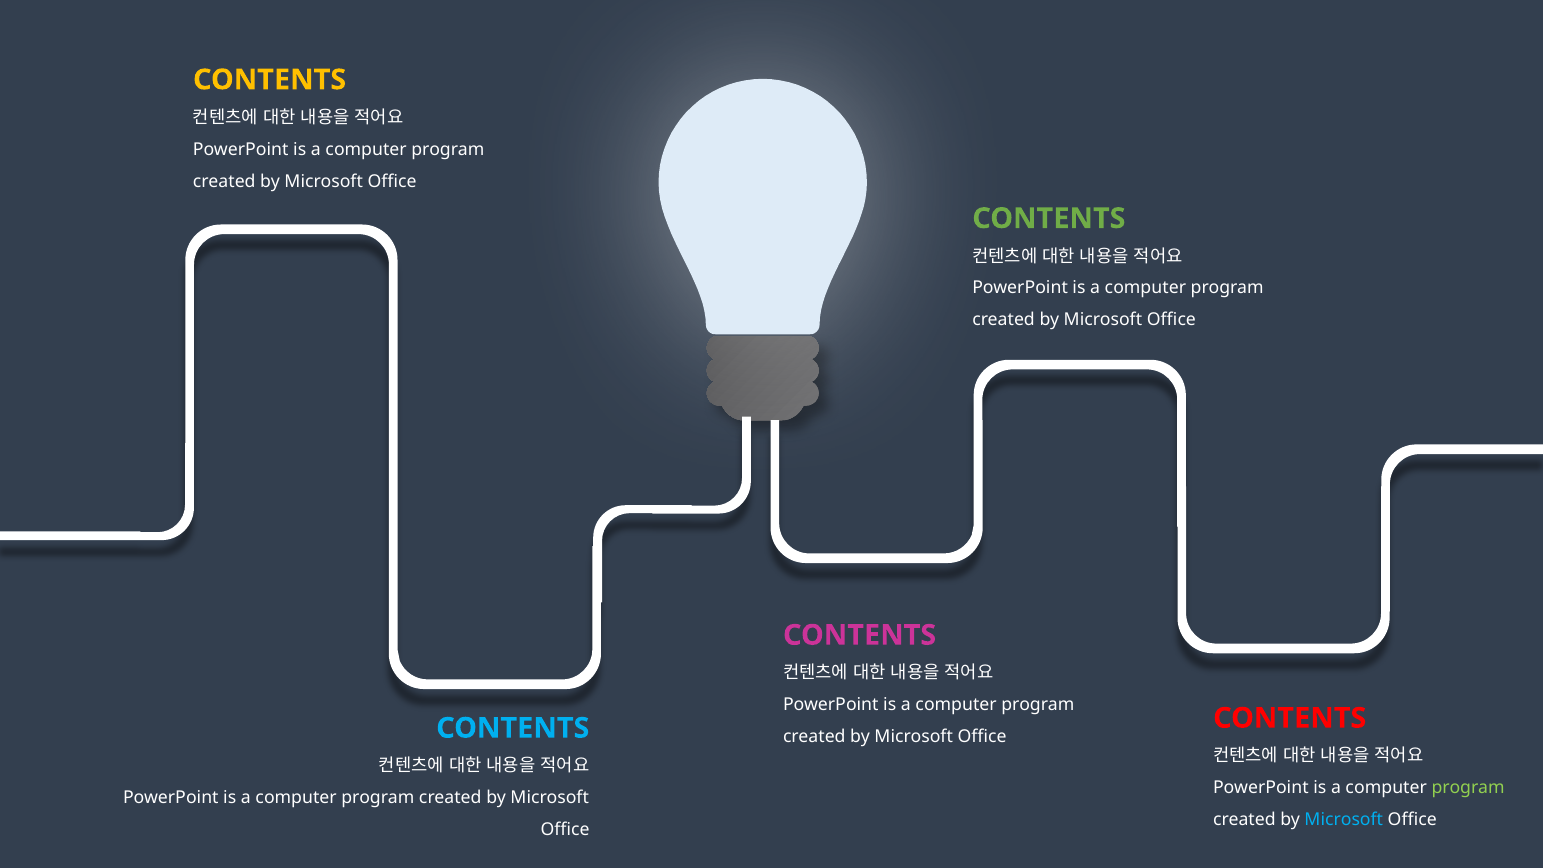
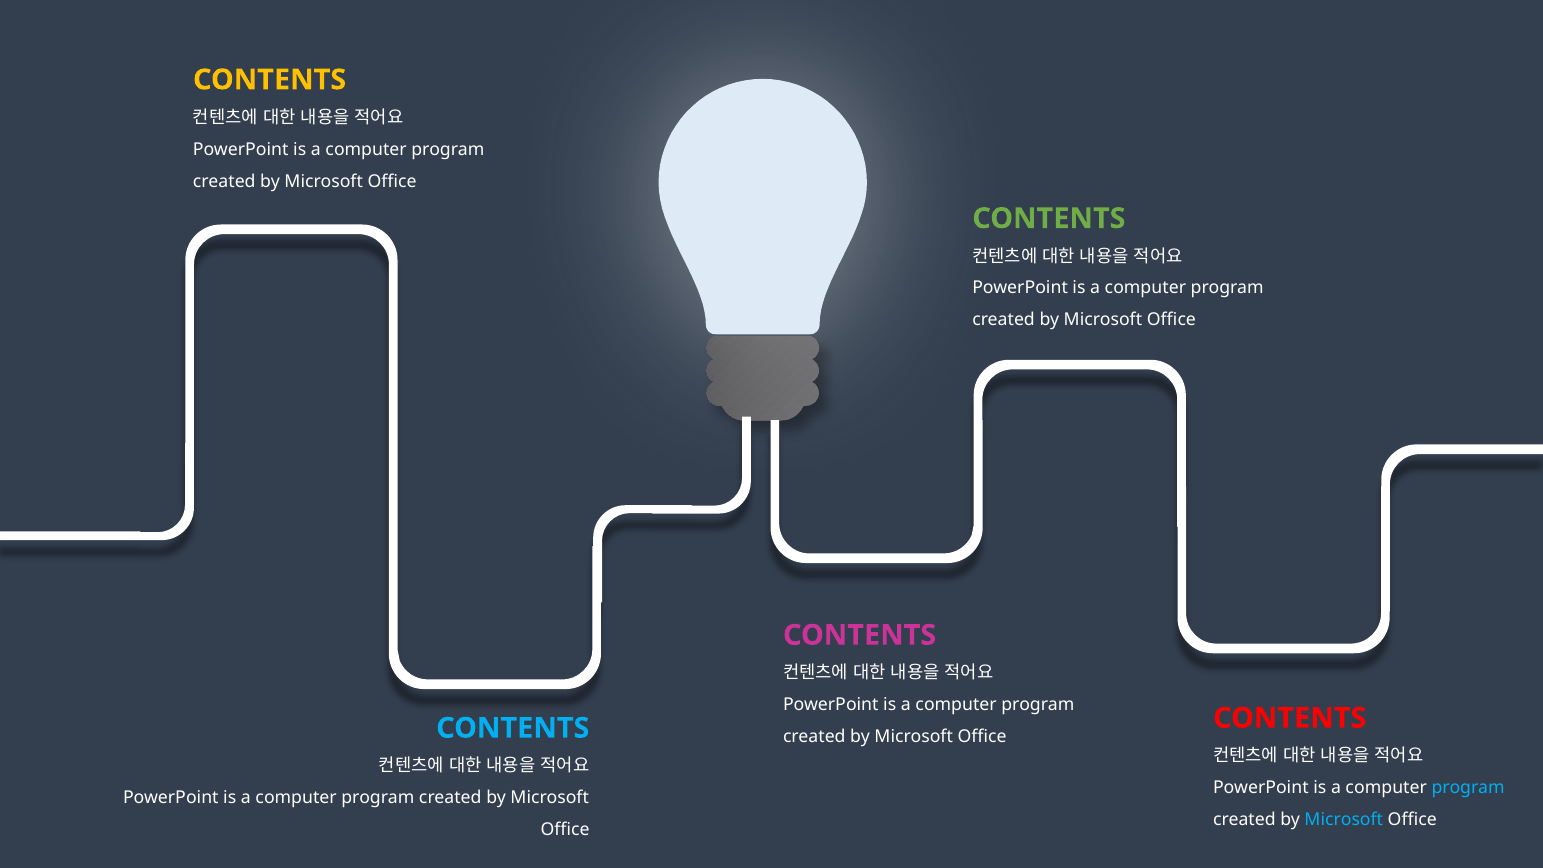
program at (1468, 788) colour: light green -> light blue
